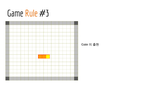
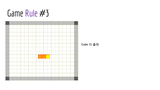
Rule colour: orange -> purple
